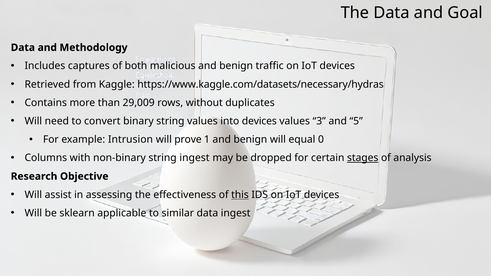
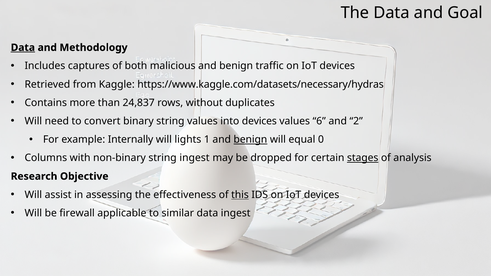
Data at (23, 48) underline: none -> present
29,009: 29,009 -> 24,837
3: 3 -> 6
5: 5 -> 2
Intrusion: Intrusion -> Internally
prove: prove -> lights
benign at (250, 140) underline: none -> present
sklearn: sklearn -> firewall
